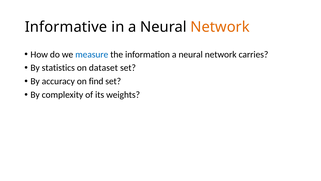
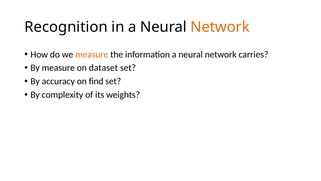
Informative: Informative -> Recognition
measure at (92, 54) colour: blue -> orange
By statistics: statistics -> measure
